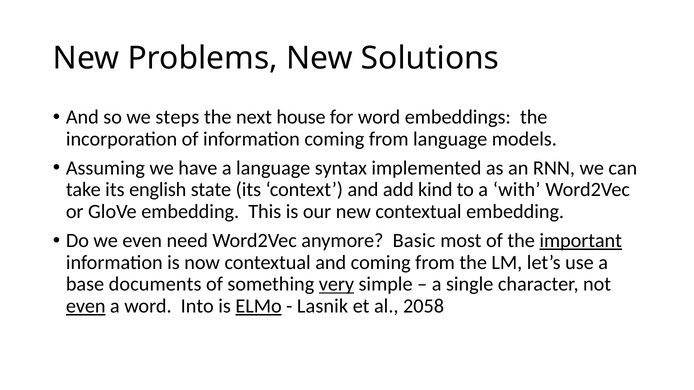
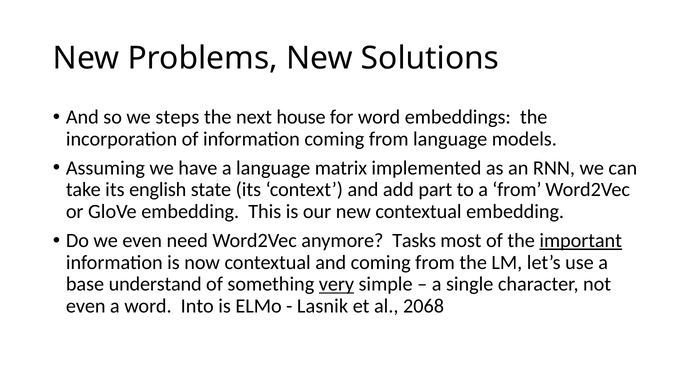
syntax: syntax -> matrix
kind: kind -> part
a with: with -> from
Basic: Basic -> Tasks
documents: documents -> understand
even at (86, 306) underline: present -> none
ELMo underline: present -> none
2058: 2058 -> 2068
